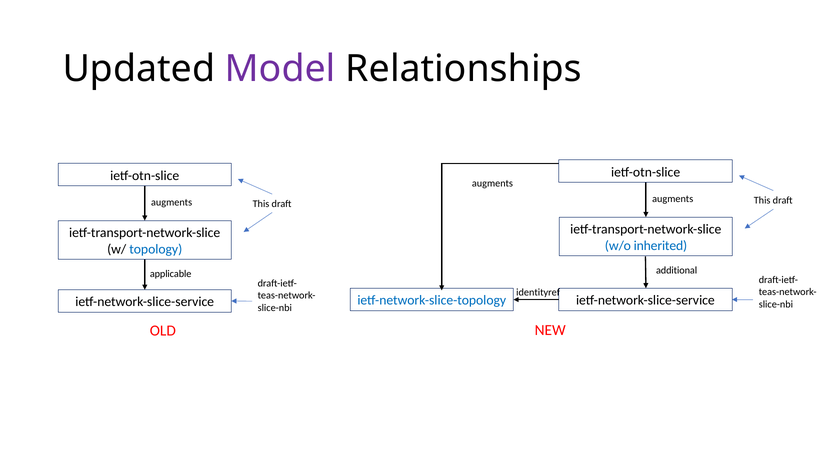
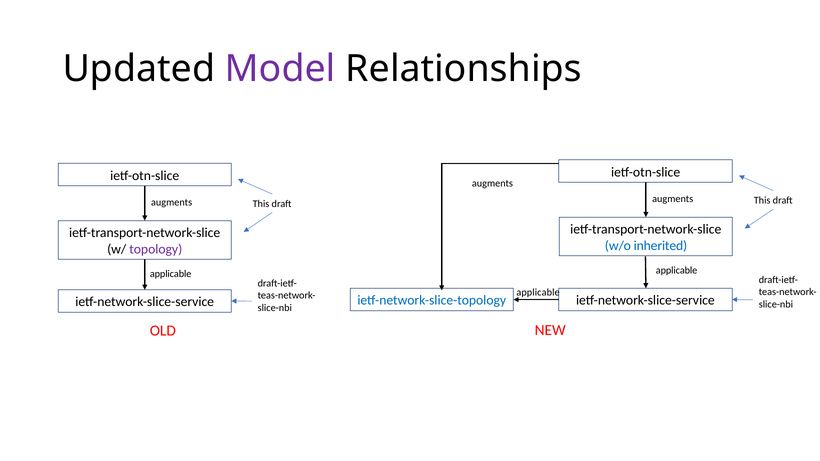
topology colour: blue -> purple
additional at (677, 270): additional -> applicable
identityref at (538, 293): identityref -> applicable
